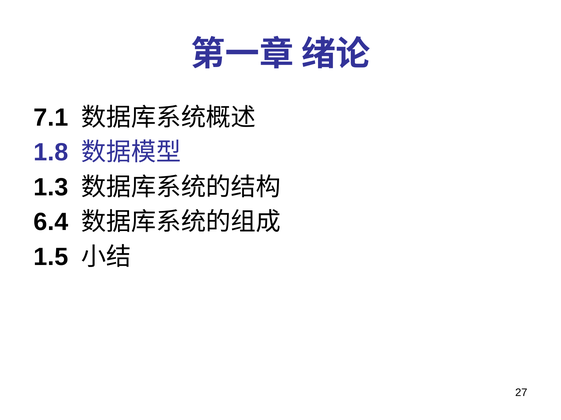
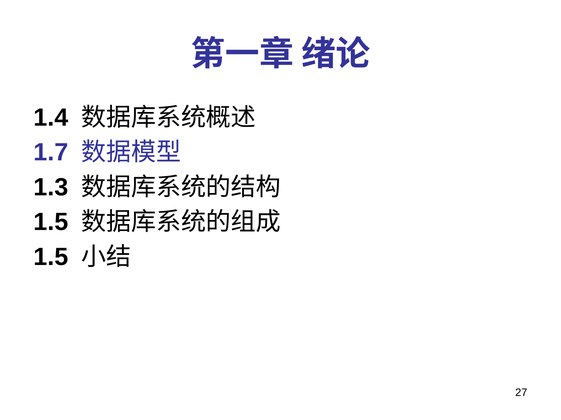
7.1: 7.1 -> 1.4
1.8: 1.8 -> 1.7
6.4 at (51, 222): 6.4 -> 1.5
